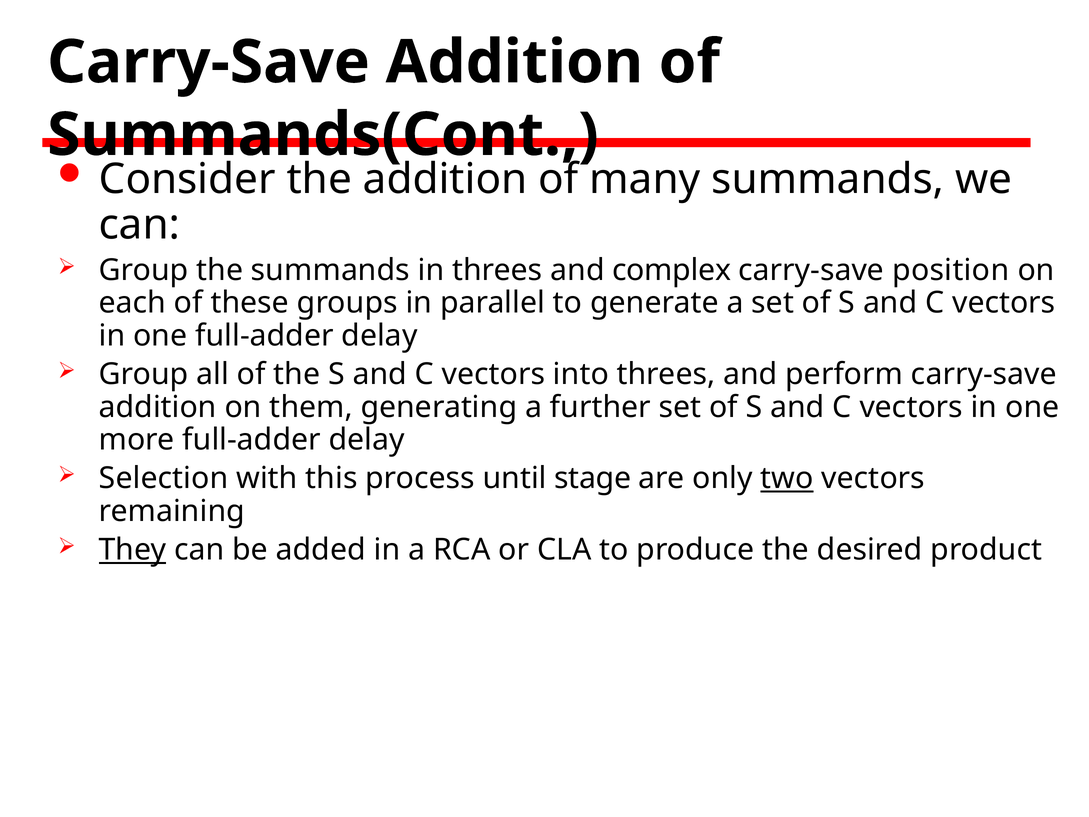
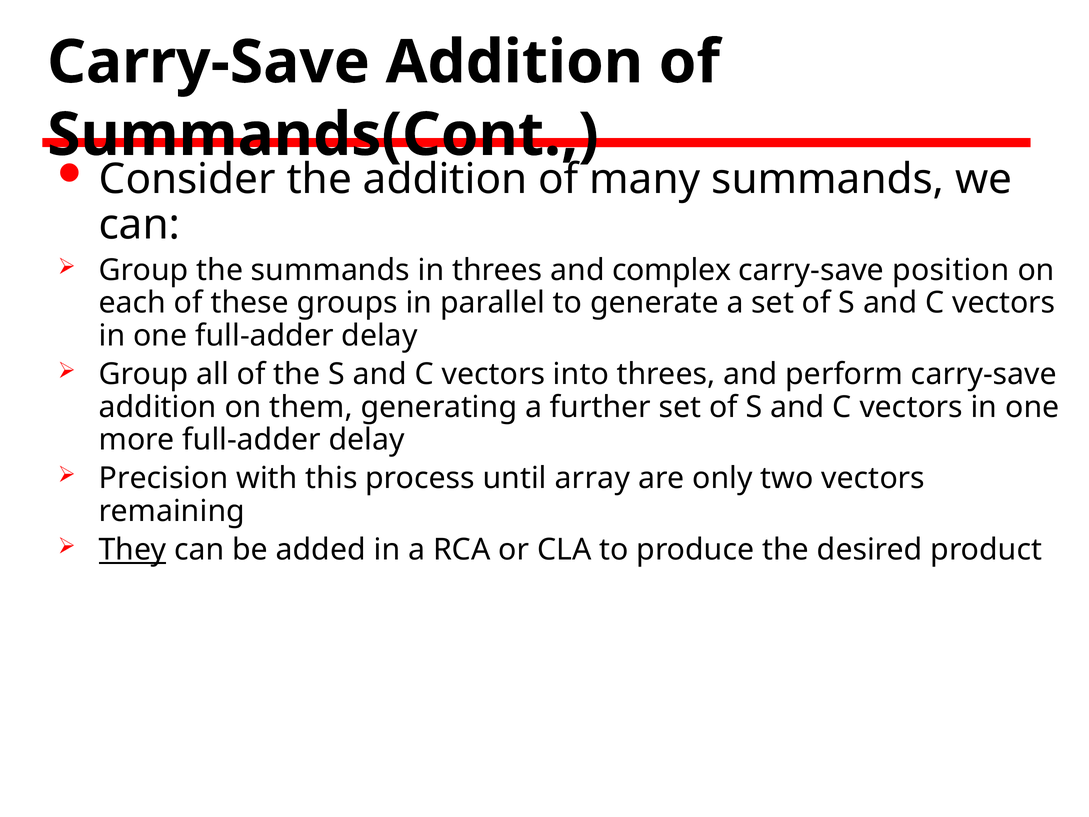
Selection: Selection -> Precision
stage: stage -> array
two underline: present -> none
